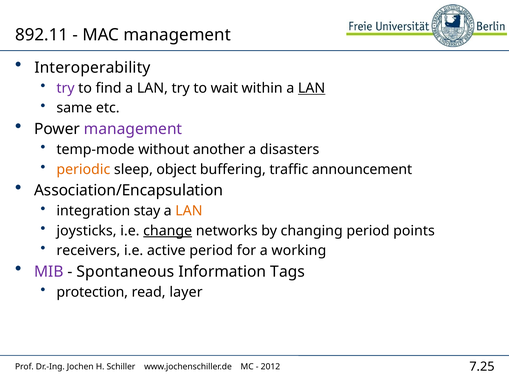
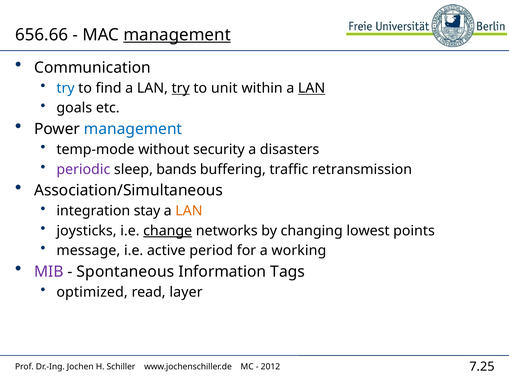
892.11: 892.11 -> 656.66
management at (177, 35) underline: none -> present
Interoperability: Interoperability -> Communication
try at (66, 88) colour: purple -> blue
try at (181, 88) underline: none -> present
wait: wait -> unit
same: same -> goals
management at (133, 129) colour: purple -> blue
another: another -> security
periodic colour: orange -> purple
object: object -> bands
announcement: announcement -> retransmission
Association/Encapsulation: Association/Encapsulation -> Association/Simultaneous
changing period: period -> lowest
receivers: receivers -> message
protection: protection -> optimized
